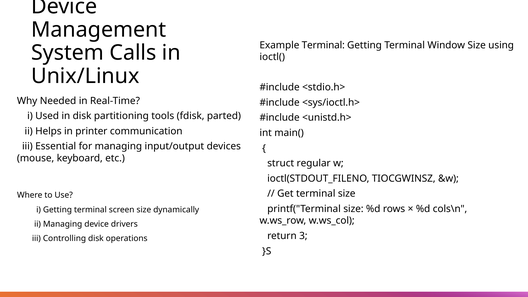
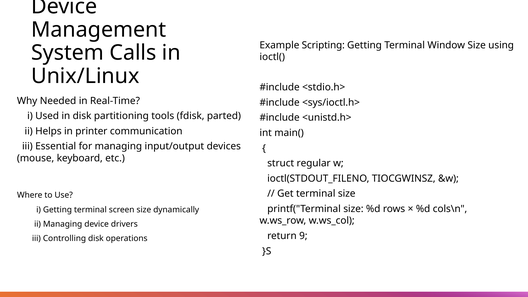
Example Terminal: Terminal -> Scripting
3: 3 -> 9
